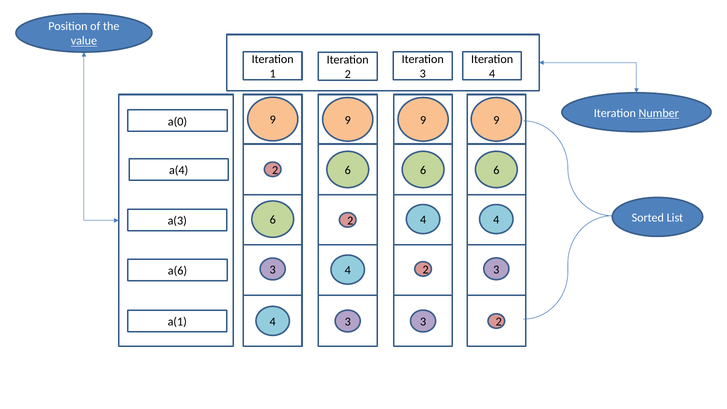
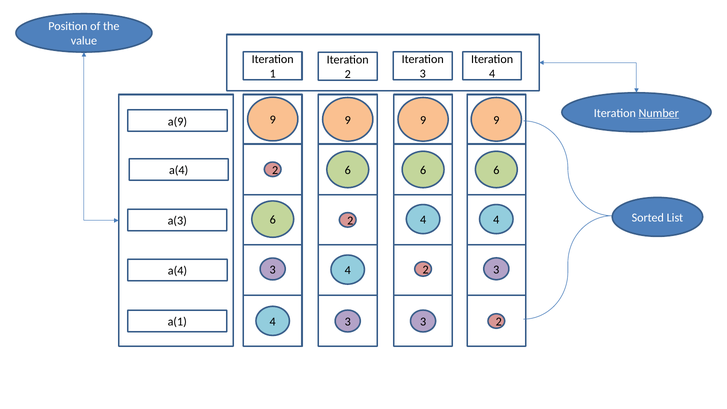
value underline: present -> none
a(0: a(0 -> a(9
a(6 at (177, 271): a(6 -> a(4
